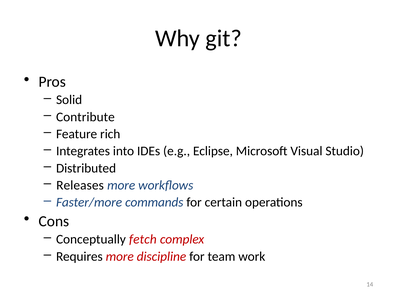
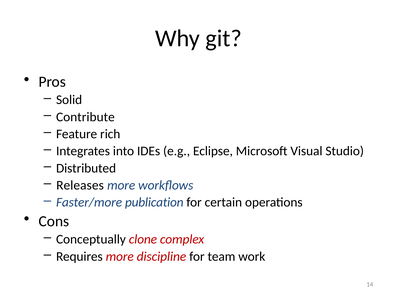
commands: commands -> publication
fetch: fetch -> clone
